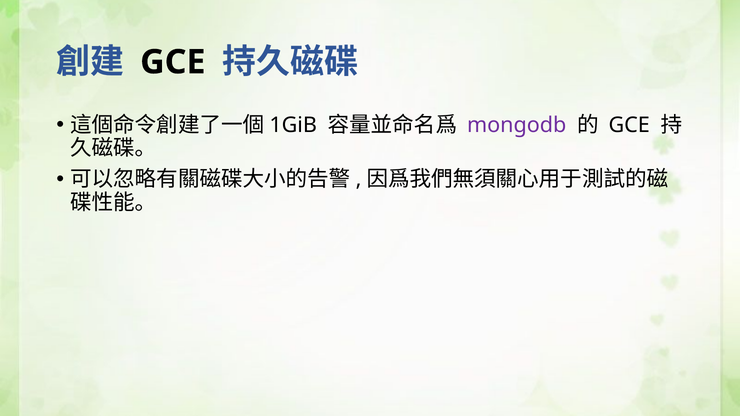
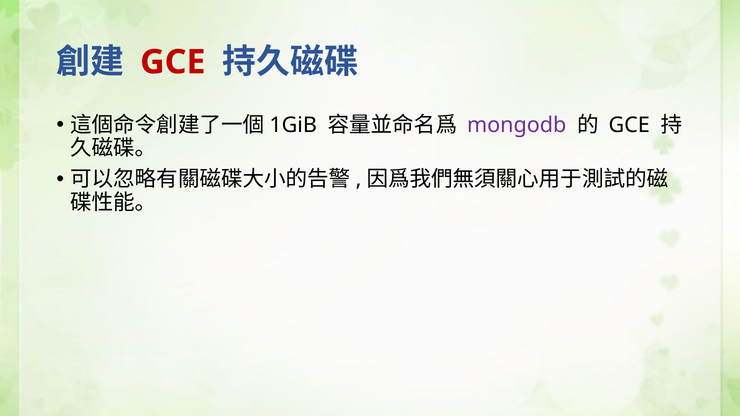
GCE at (173, 62) colour: black -> red
